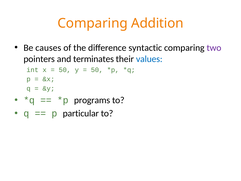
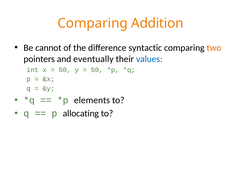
causes: causes -> cannot
two colour: purple -> orange
terminates: terminates -> eventually
programs: programs -> elements
particular: particular -> allocating
